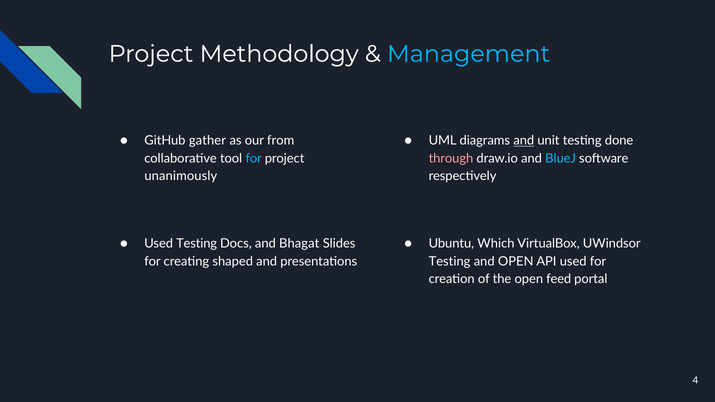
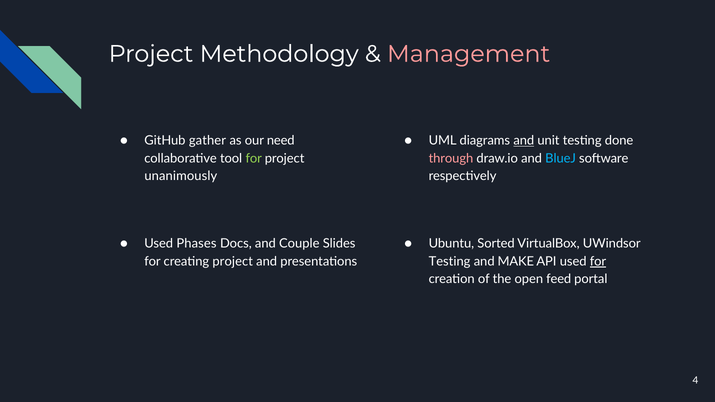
Management colour: light blue -> pink
from: from -> need
for at (254, 158) colour: light blue -> light green
Used Testing: Testing -> Phases
Bhagat: Bhagat -> Couple
Which: Which -> Sorted
creating shaped: shaped -> project
and OPEN: OPEN -> MAKE
for at (598, 262) underline: none -> present
